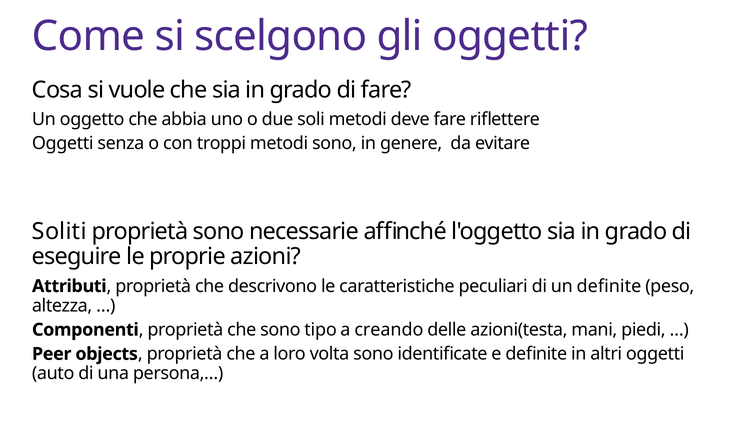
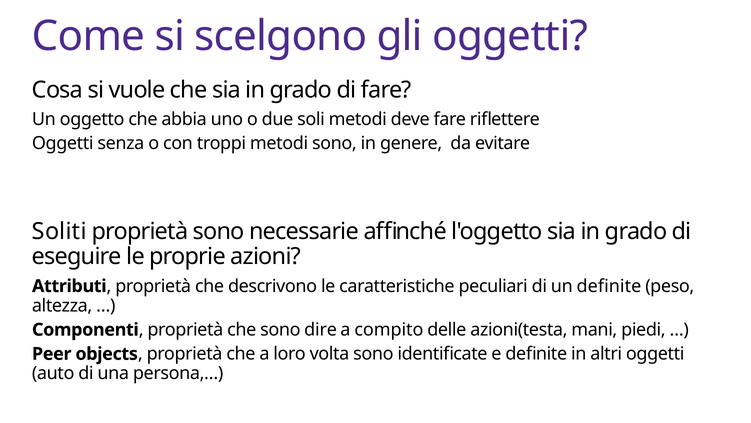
tipo: tipo -> dire
creando: creando -> compito
